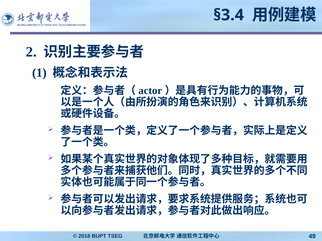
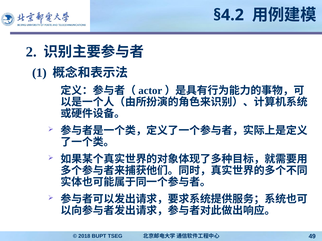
§3.4: §3.4 -> §4.2
